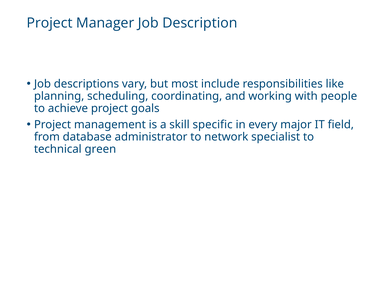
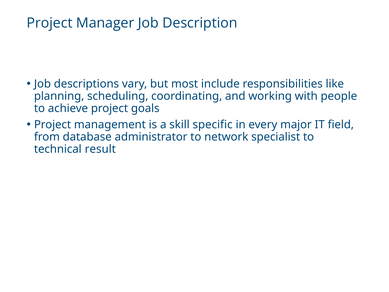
green: green -> result
